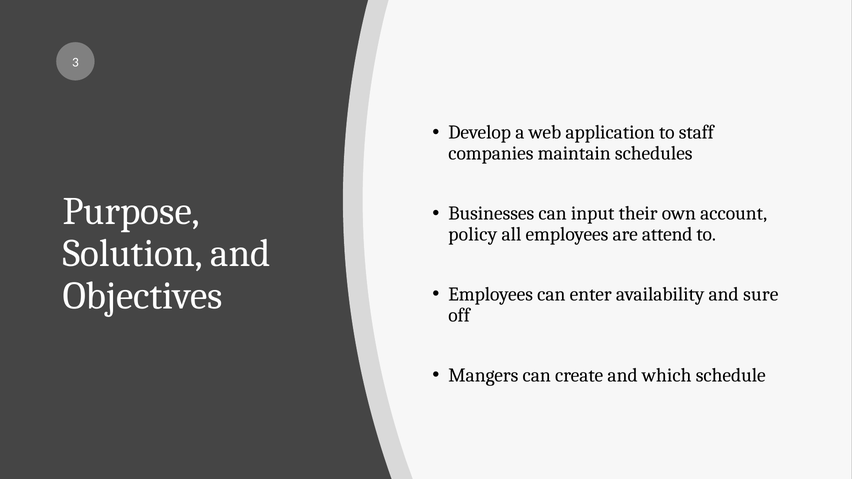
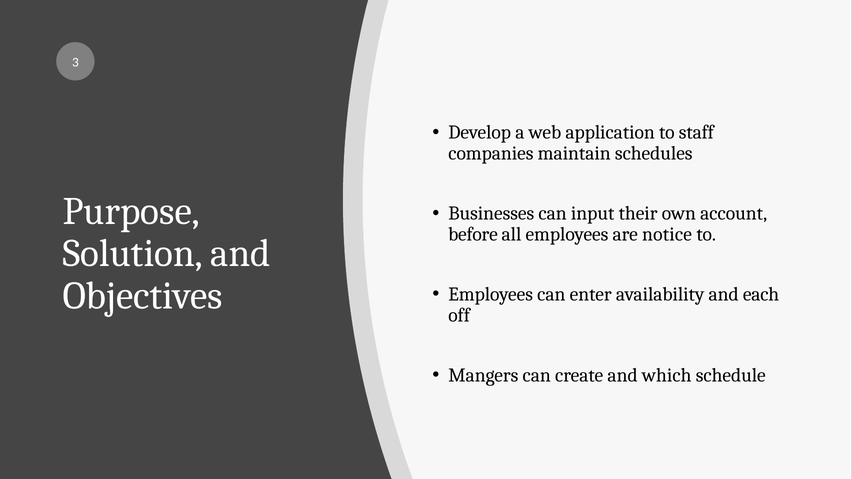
policy: policy -> before
attend: attend -> notice
sure: sure -> each
